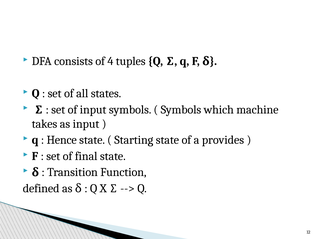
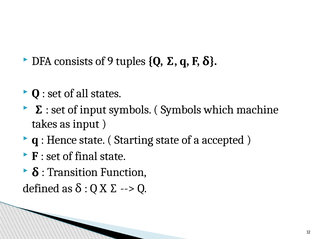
4: 4 -> 9
provides: provides -> accepted
